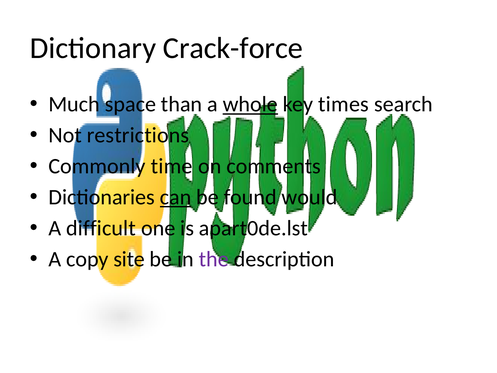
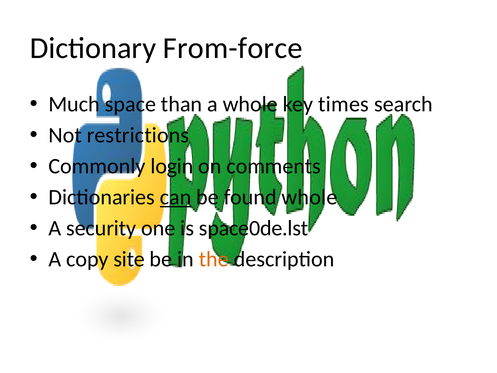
Crack-force: Crack-force -> From-force
whole at (250, 104) underline: present -> none
time: time -> login
found would: would -> whole
difficult: difficult -> security
apart0de.lst: apart0de.lst -> space0de.lst
the colour: purple -> orange
